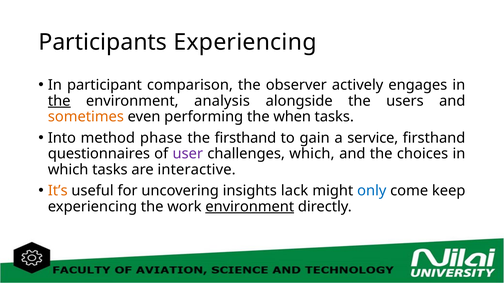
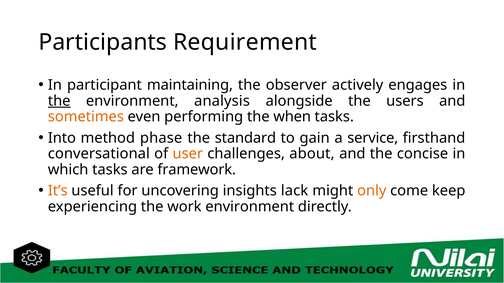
Participants Experiencing: Experiencing -> Requirement
comparison: comparison -> maintaining
the firsthand: firsthand -> standard
questionnaires: questionnaires -> conversational
user colour: purple -> orange
challenges which: which -> about
choices: choices -> concise
interactive: interactive -> framework
only colour: blue -> orange
environment at (250, 207) underline: present -> none
